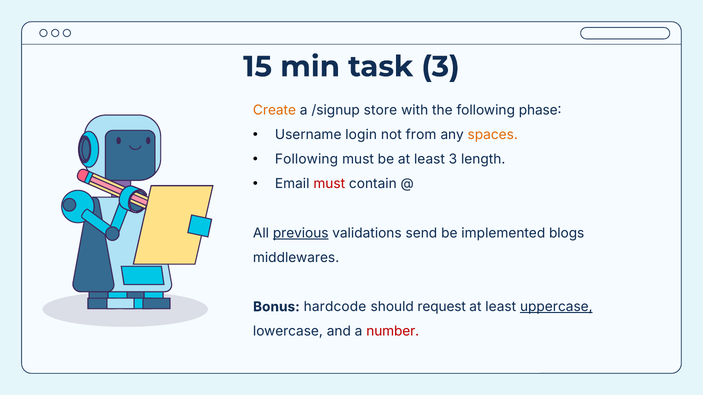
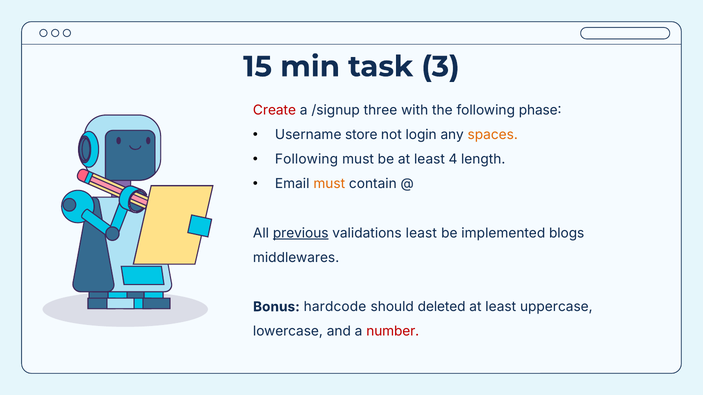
Create colour: orange -> red
store: store -> three
login: login -> store
from: from -> login
least 3: 3 -> 4
must at (329, 184) colour: red -> orange
validations send: send -> least
request: request -> deleted
uppercase underline: present -> none
